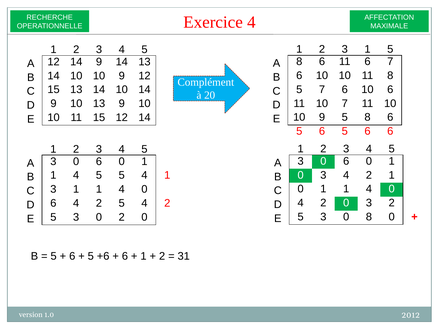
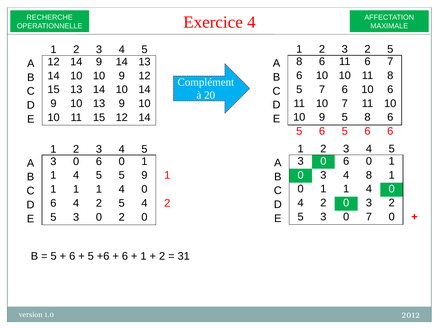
2 3 1: 1 -> 2
3 4 2: 2 -> 8
5 5 4: 4 -> 9
C 3: 3 -> 1
0 8: 8 -> 7
